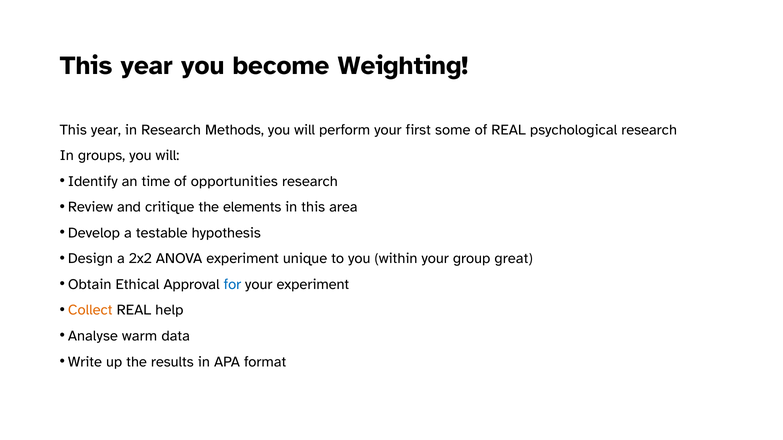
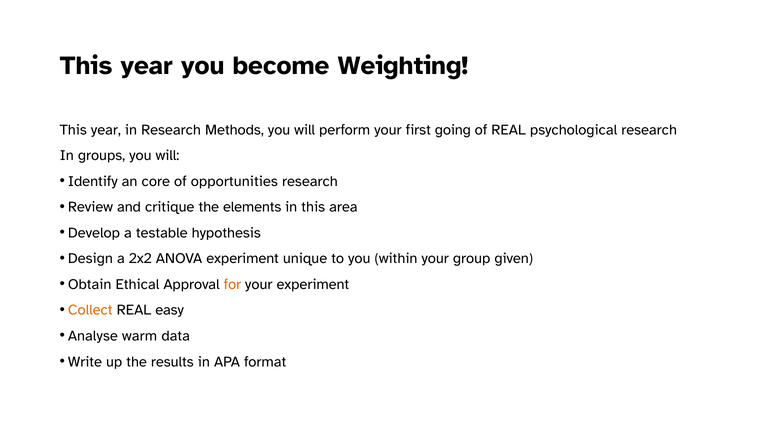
some: some -> going
time: time -> core
great: great -> given
for colour: blue -> orange
help: help -> easy
